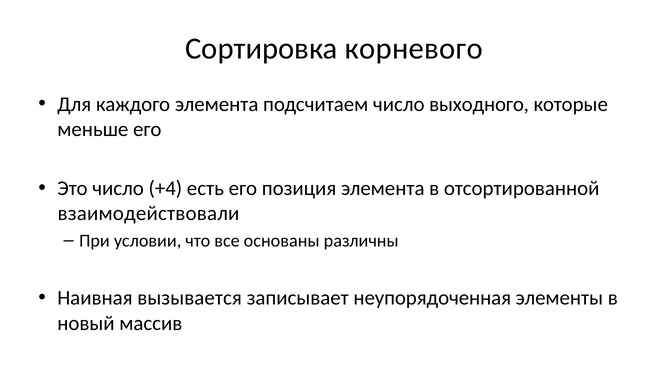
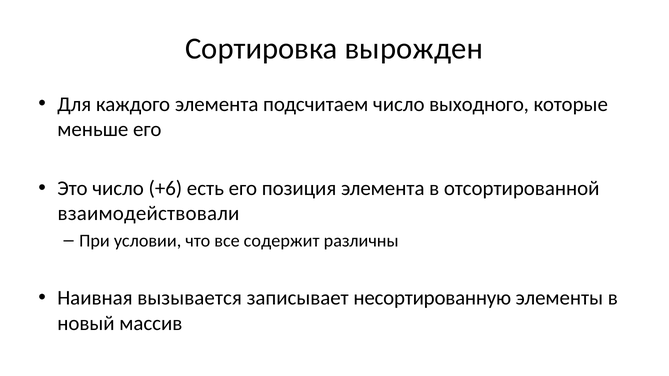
корневого: корневого -> вырожден
+4: +4 -> +6
основаны: основаны -> содержит
неупорядоченная: неупорядоченная -> несортированную
